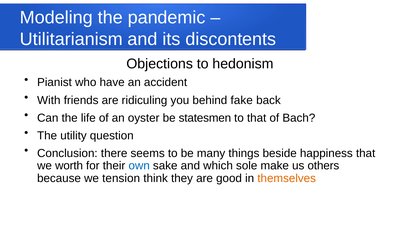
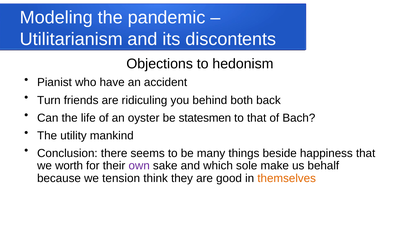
With: With -> Turn
fake: fake -> both
question: question -> mankind
own colour: blue -> purple
others: others -> behalf
